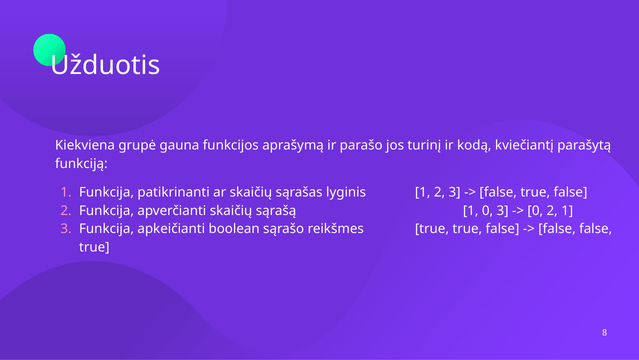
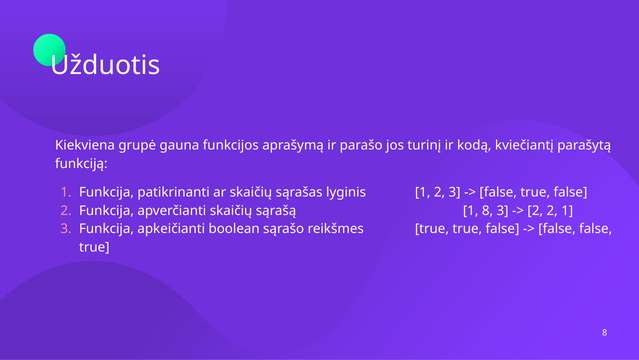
1 0: 0 -> 8
0 at (535, 211): 0 -> 2
